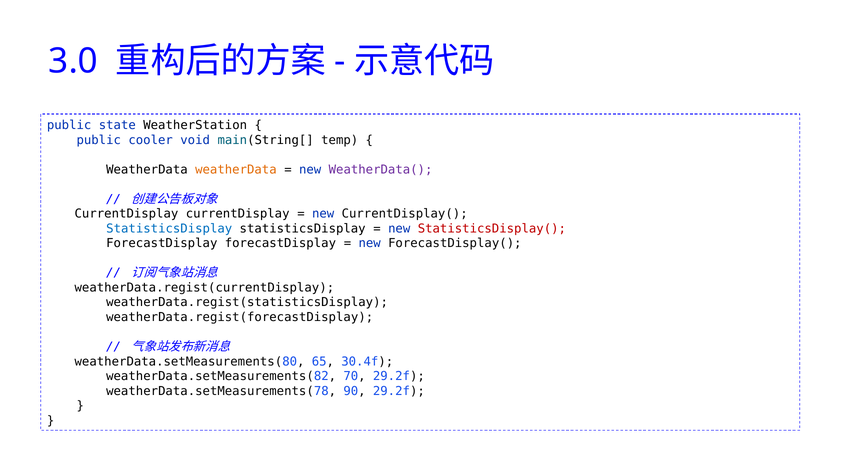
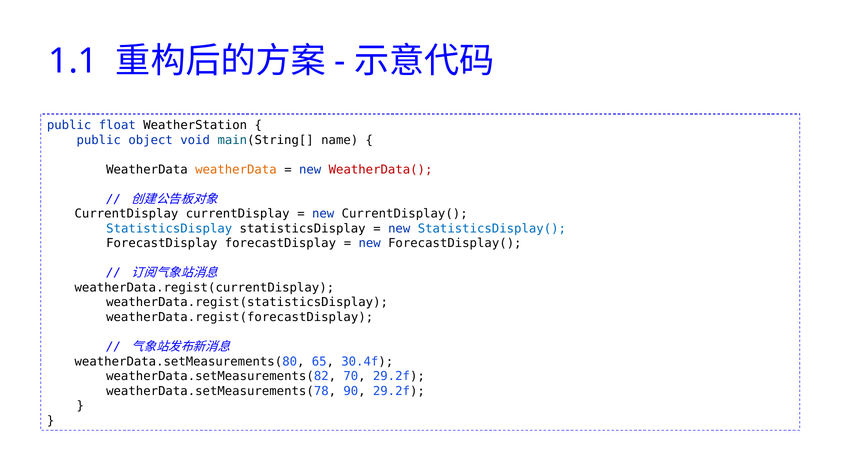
3.0: 3.0 -> 1.1
state: state -> float
cooler: cooler -> object
temp: temp -> name
WeatherData( colour: purple -> red
StatisticsDisplay( colour: red -> blue
